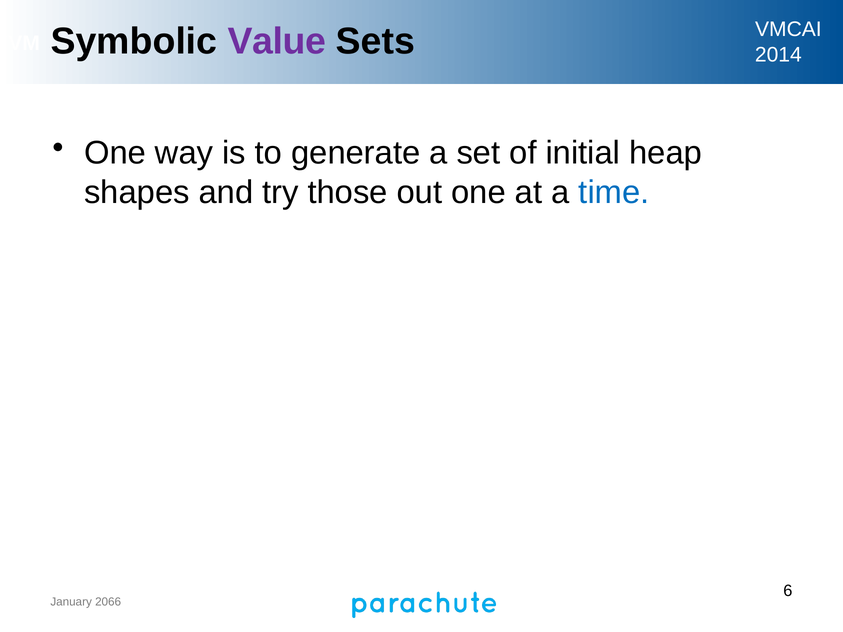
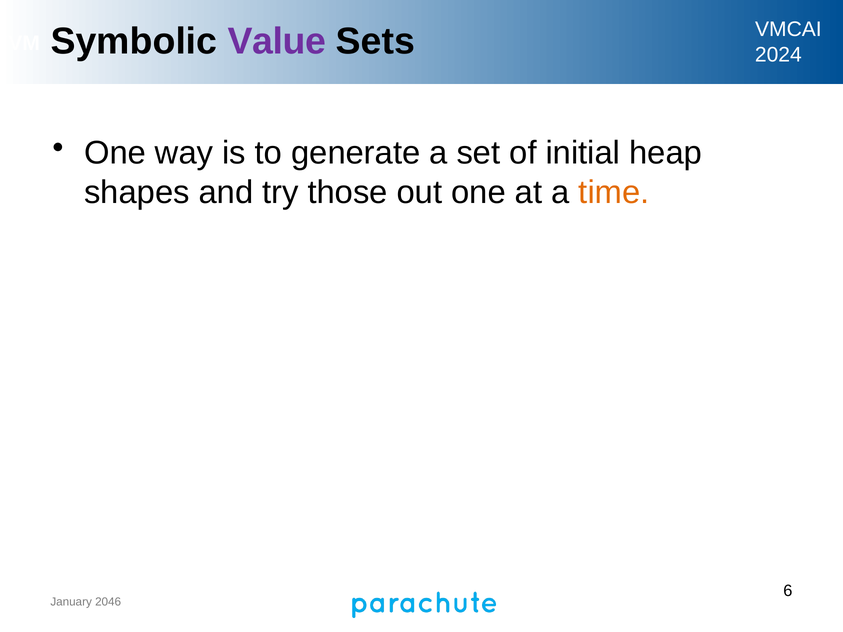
2014: 2014 -> 2024
time colour: blue -> orange
2066: 2066 -> 2046
